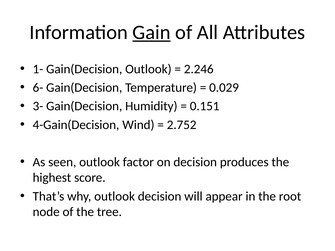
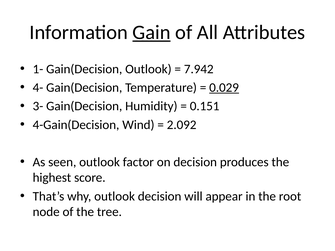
2.246: 2.246 -> 7.942
6-: 6- -> 4-
0.029 underline: none -> present
2.752: 2.752 -> 2.092
